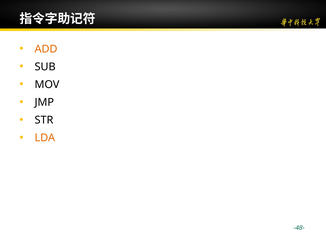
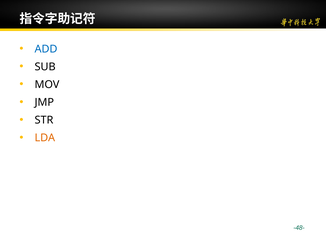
ADD colour: orange -> blue
